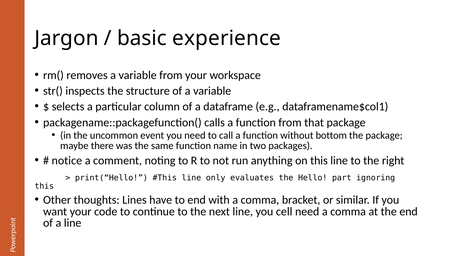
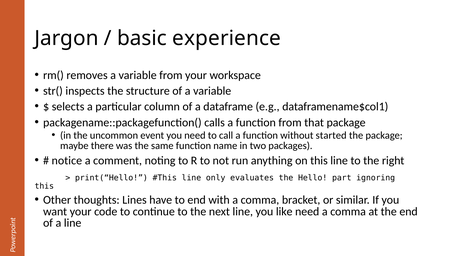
bottom: bottom -> started
cell: cell -> like
